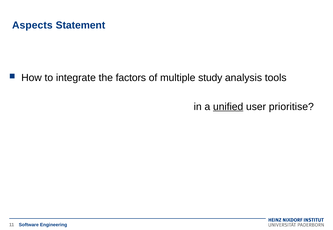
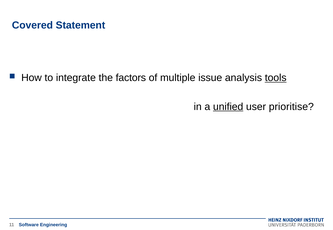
Aspects: Aspects -> Covered
study: study -> issue
tools underline: none -> present
